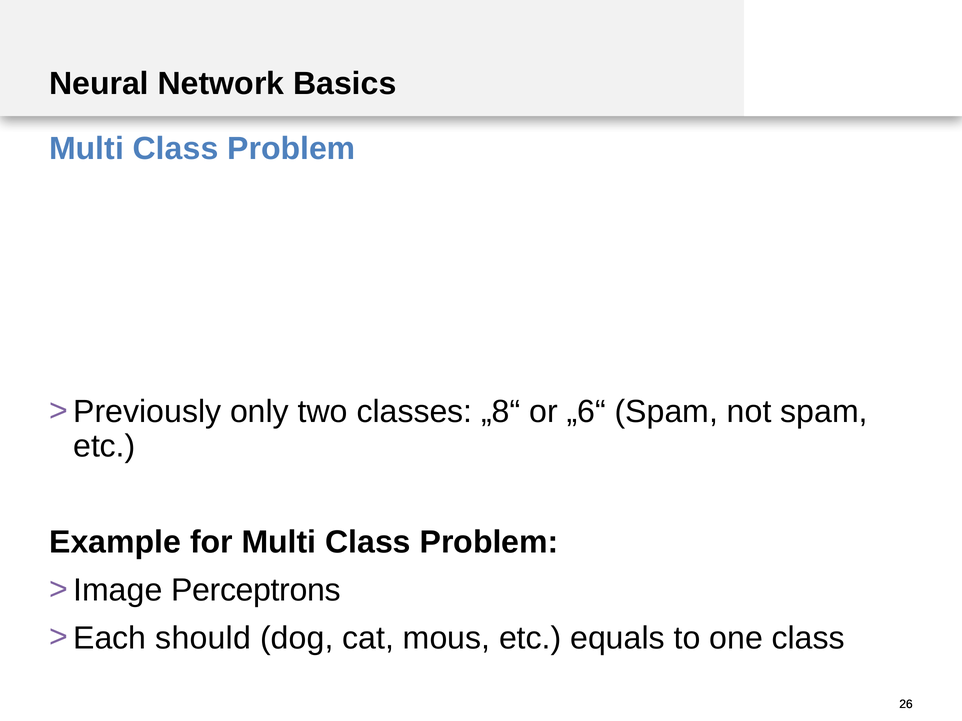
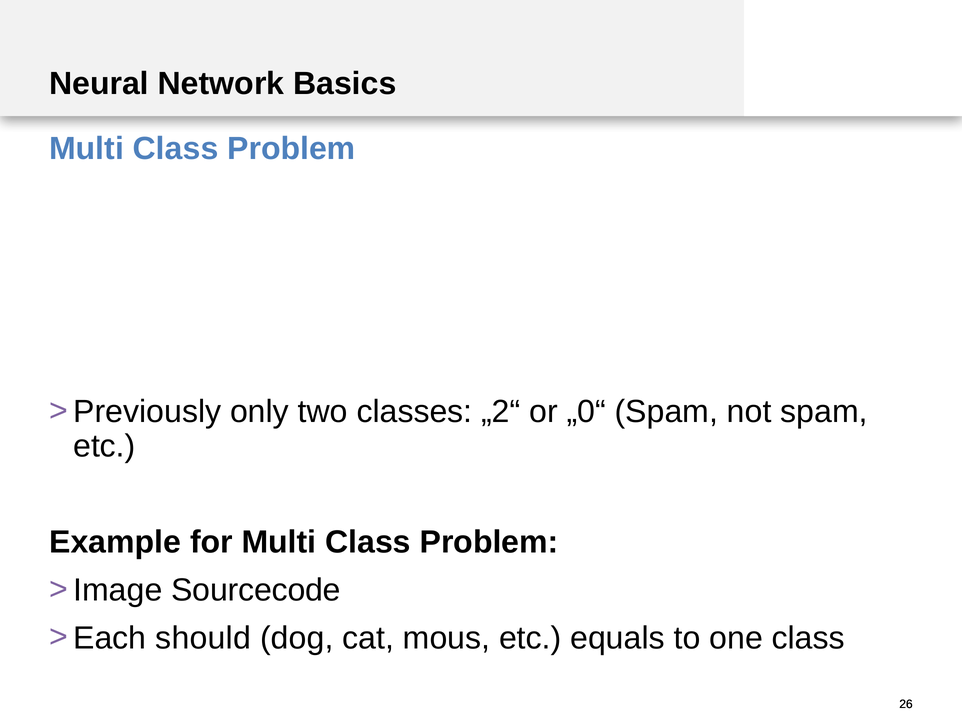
„8“: „8“ -> „2“
„6“: „6“ -> „0“
Perceptrons: Perceptrons -> Sourcecode
